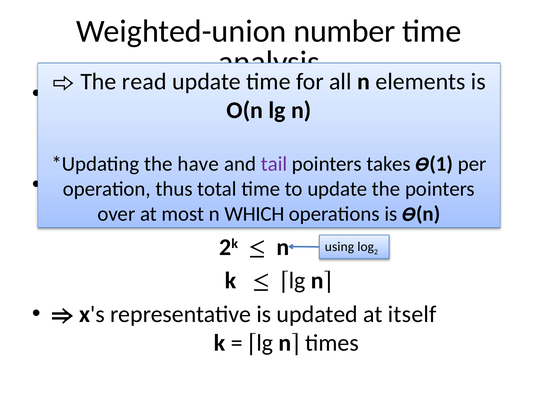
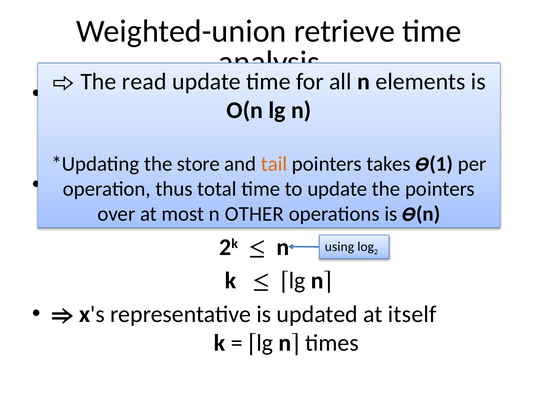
number: number -> retrieve
the have: have -> store
tail colour: purple -> orange
WHICH: WHICH -> OTHER
